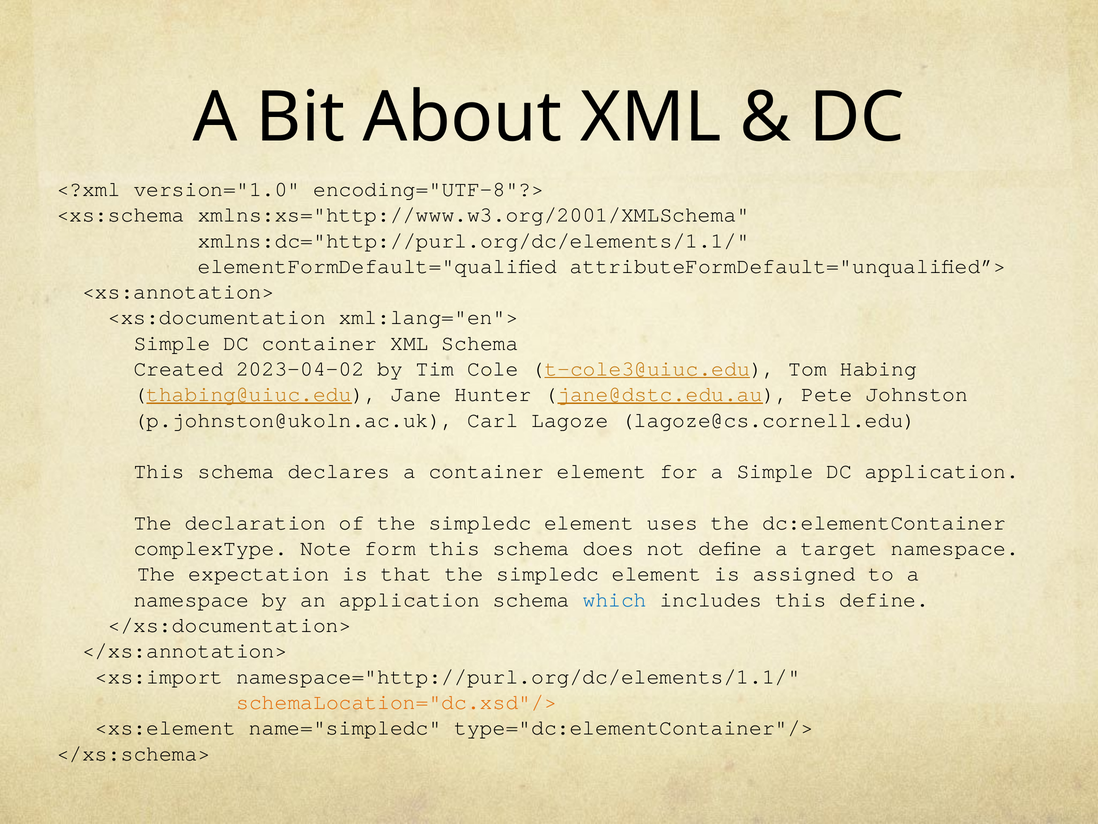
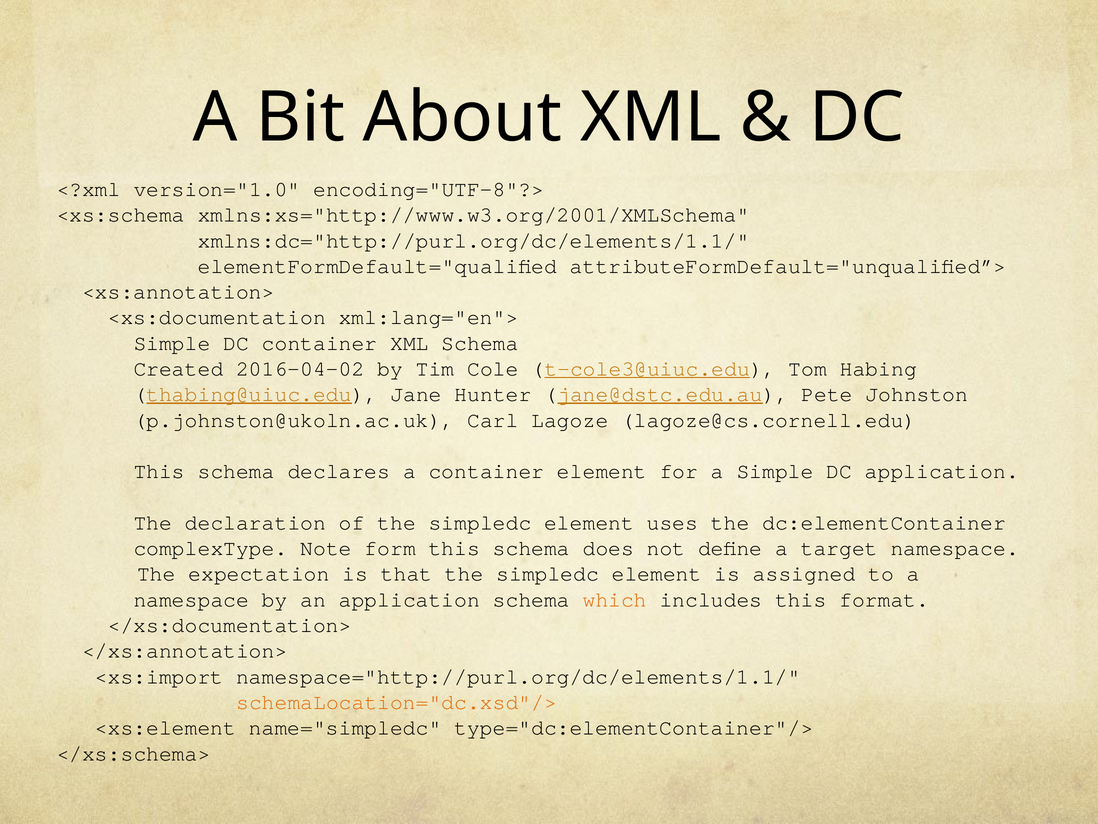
2023-04-02: 2023-04-02 -> 2016-04-02
which colour: blue -> orange
this define: define -> format
